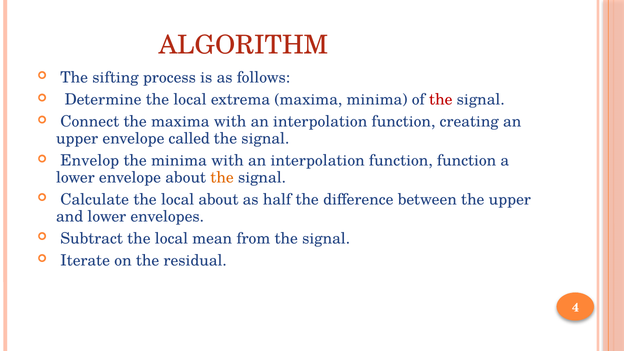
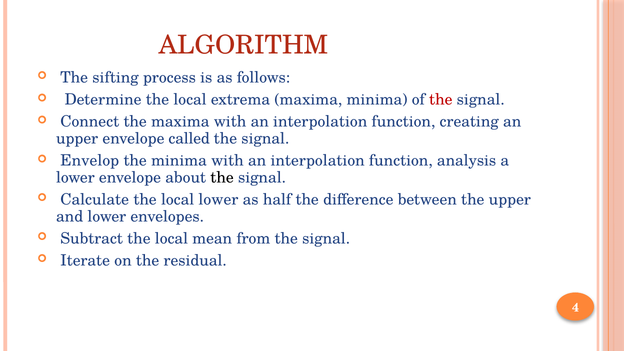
function function: function -> analysis
the at (222, 178) colour: orange -> black
local about: about -> lower
